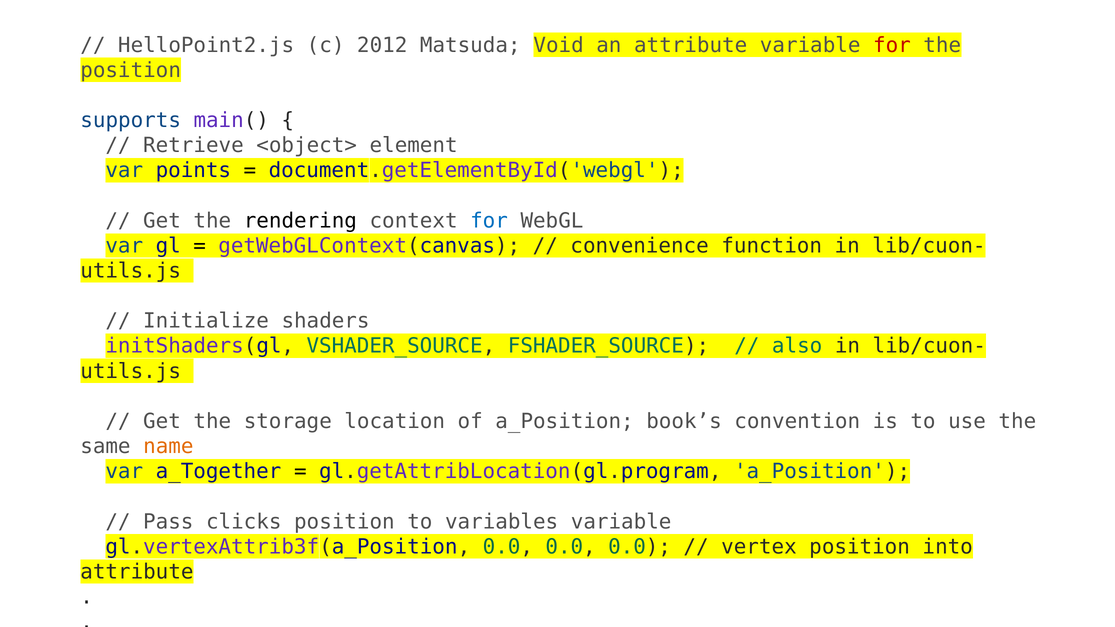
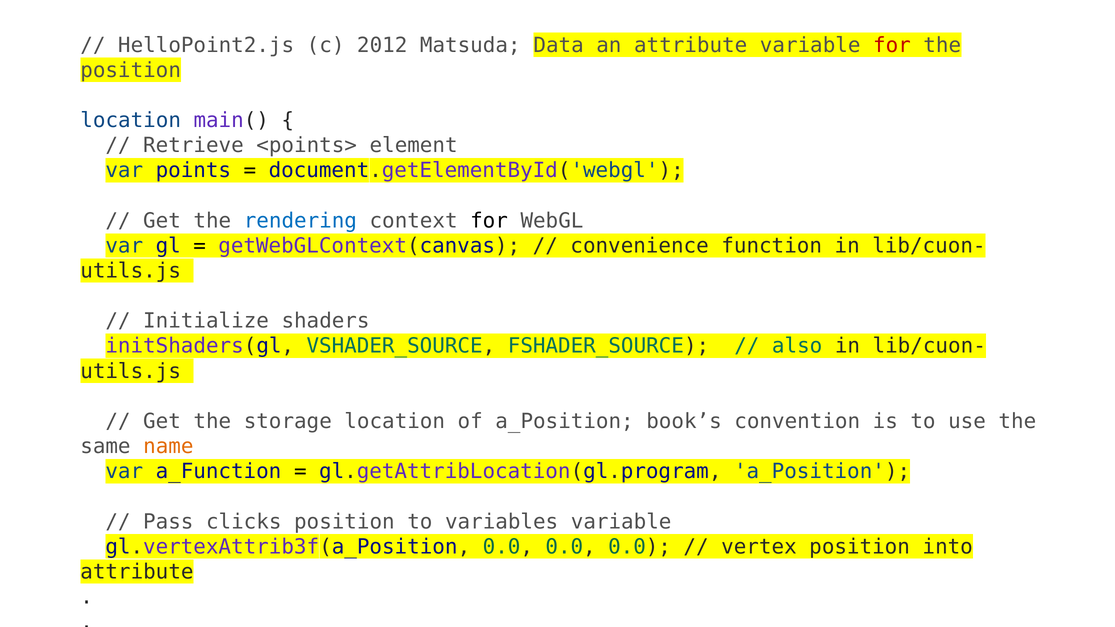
Void: Void -> Data
supports at (131, 120): supports -> location
<object>: <object> -> <points>
rendering colour: black -> blue
for at (489, 221) colour: blue -> black
a_Together: a_Together -> a_Function
